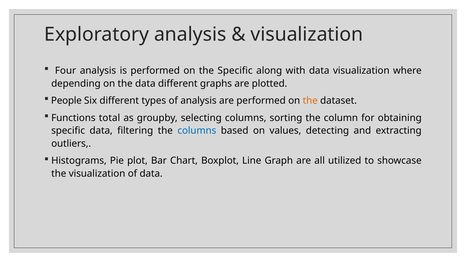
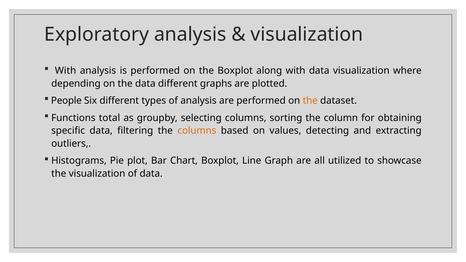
Four at (66, 71): Four -> With
the Specific: Specific -> Boxplot
columns at (197, 131) colour: blue -> orange
